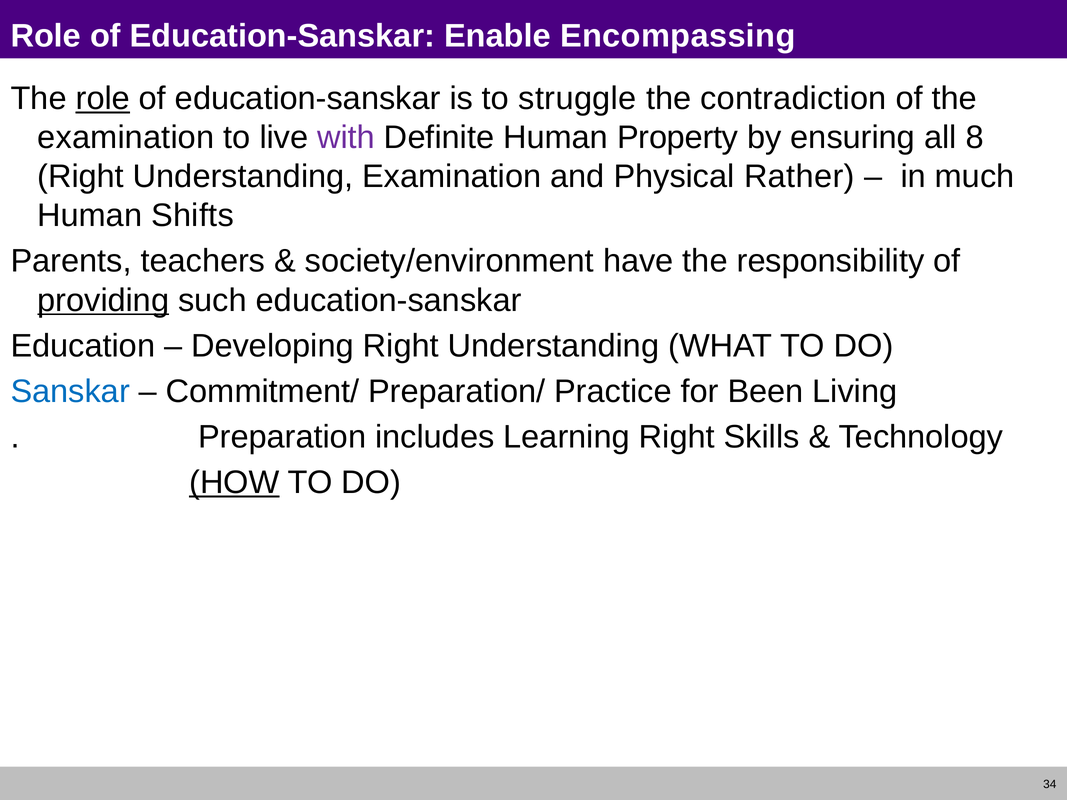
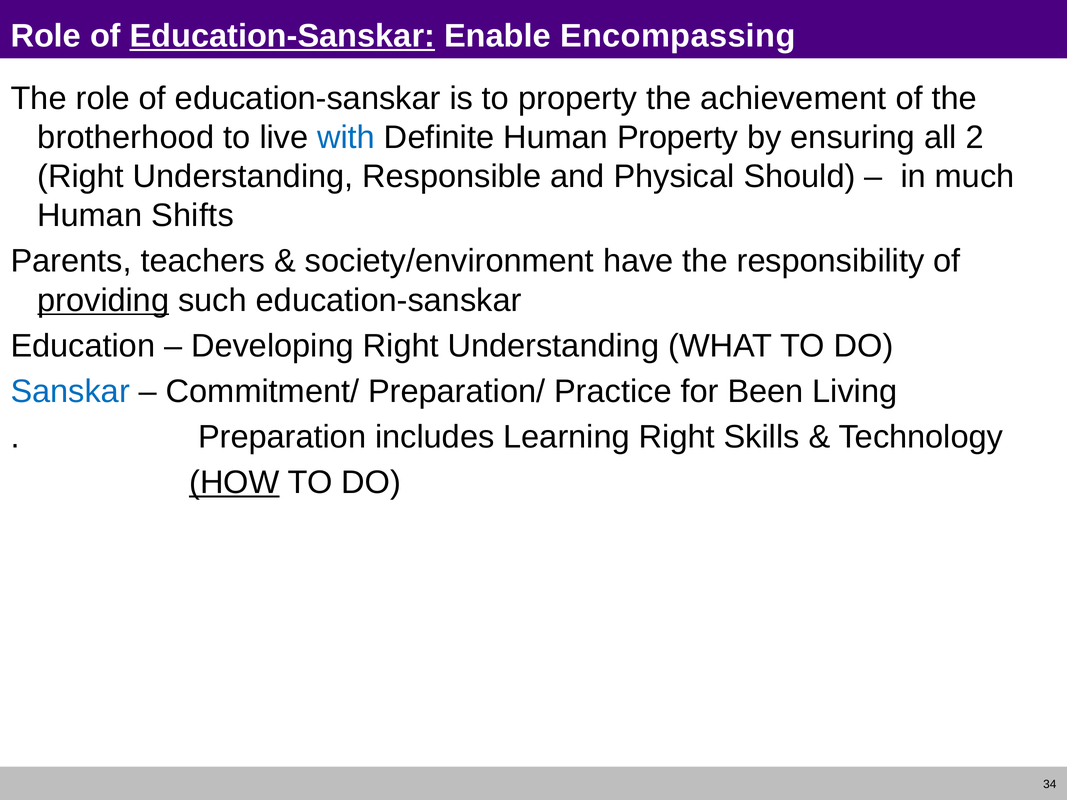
Education-Sanskar at (282, 36) underline: none -> present
role at (103, 98) underline: present -> none
to struggle: struggle -> property
contradiction: contradiction -> achievement
examination at (126, 137): examination -> brotherhood
with colour: purple -> blue
8: 8 -> 2
Understanding Examination: Examination -> Responsible
Rather: Rather -> Should
